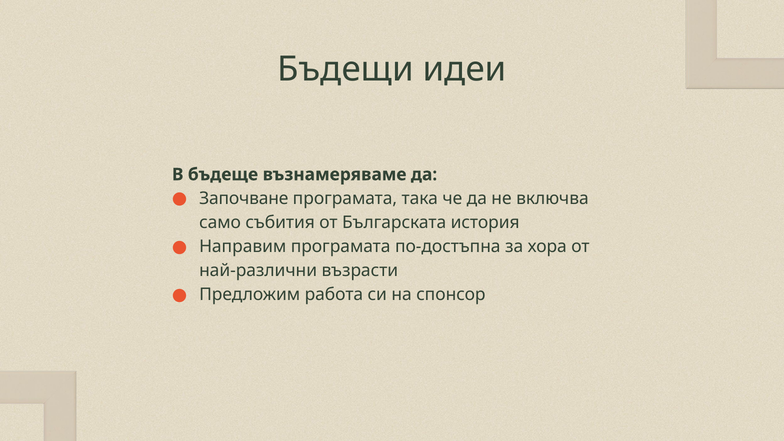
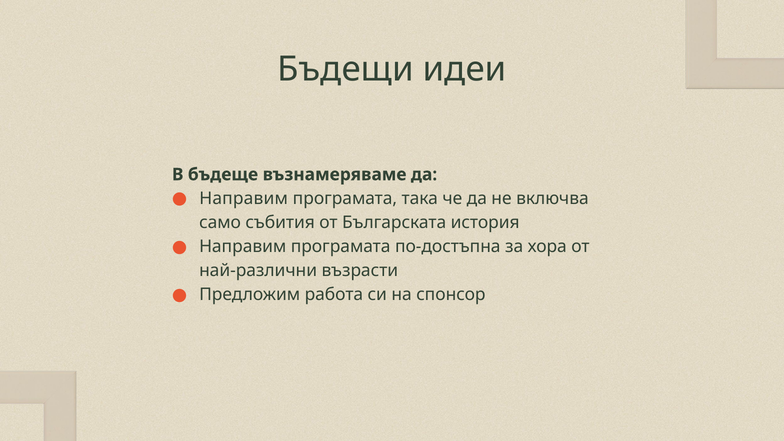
Започване at (244, 199): Започване -> Направим
